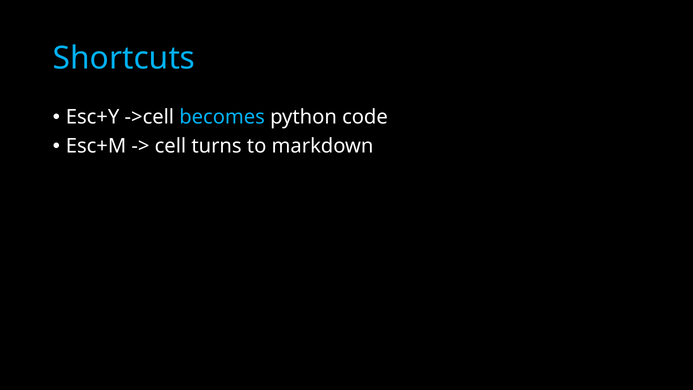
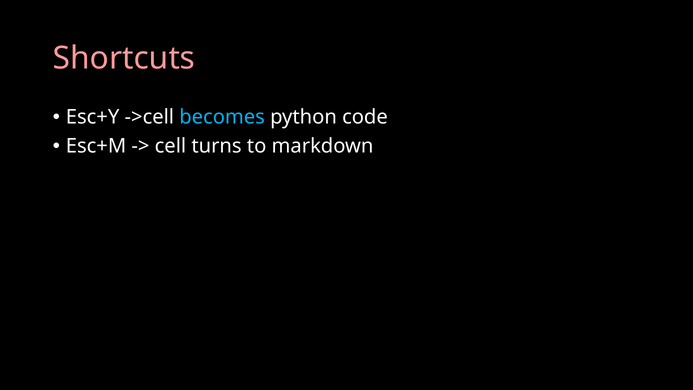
Shortcuts colour: light blue -> pink
